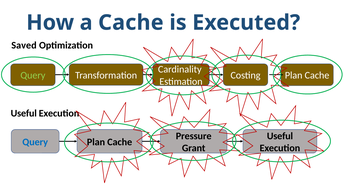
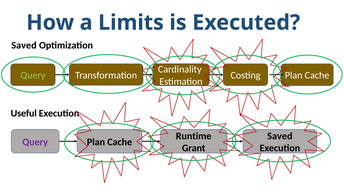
a Cache: Cache -> Limits
Pressure: Pressure -> Runtime
Useful at (280, 136): Useful -> Saved
Query at (35, 142) colour: blue -> purple
